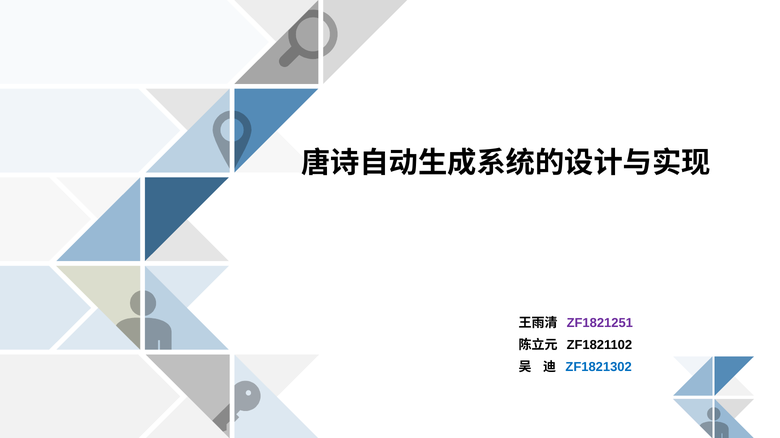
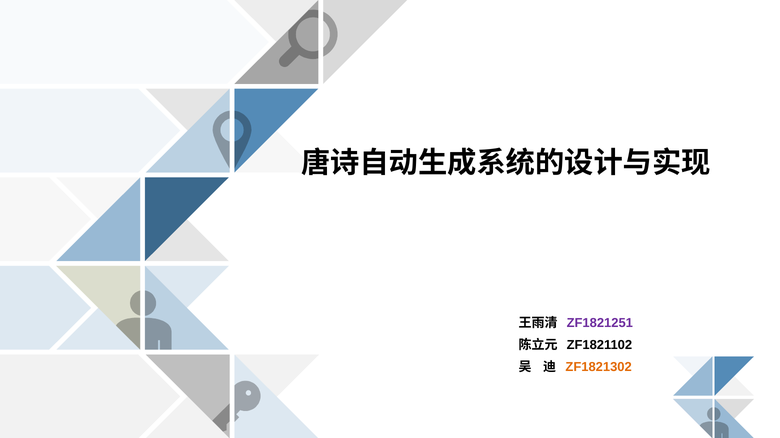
ZF1821302 colour: blue -> orange
